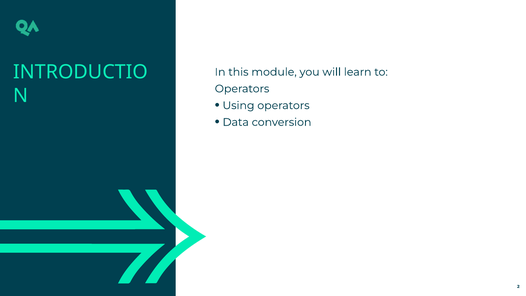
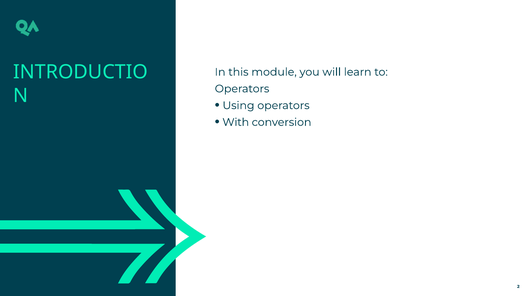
Data: Data -> With
